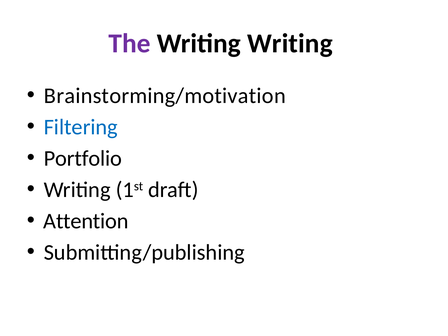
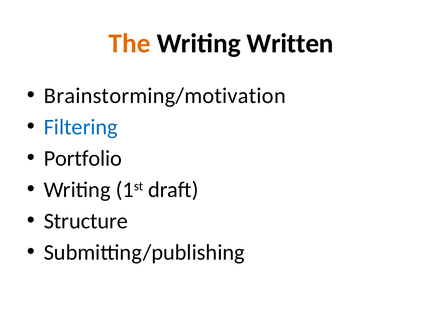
The colour: purple -> orange
Writing Writing: Writing -> Written
Attention: Attention -> Structure
